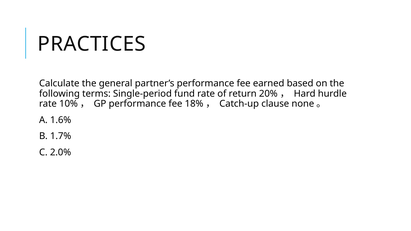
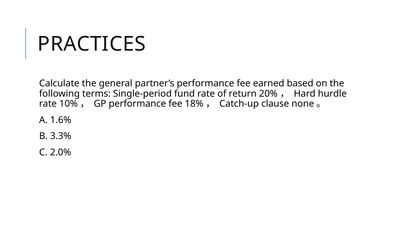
1.7%: 1.7% -> 3.3%
